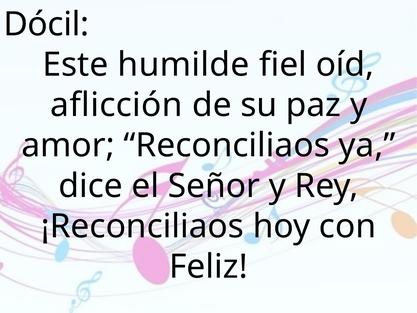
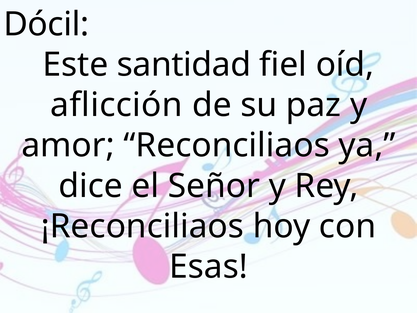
humilde: humilde -> santidad
Feliz: Feliz -> Esas
